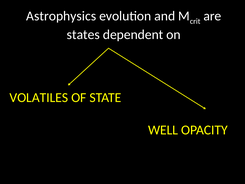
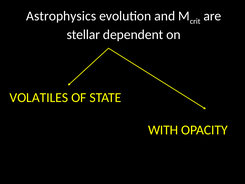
states: states -> stellar
WELL: WELL -> WITH
